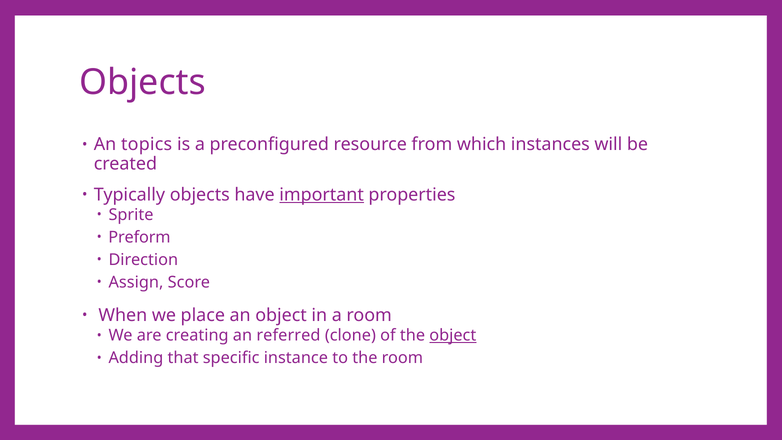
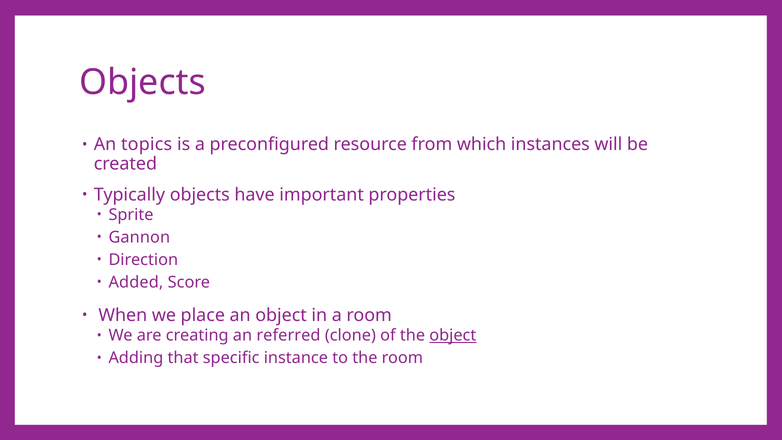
important underline: present -> none
Preform: Preform -> Gannon
Assign: Assign -> Added
